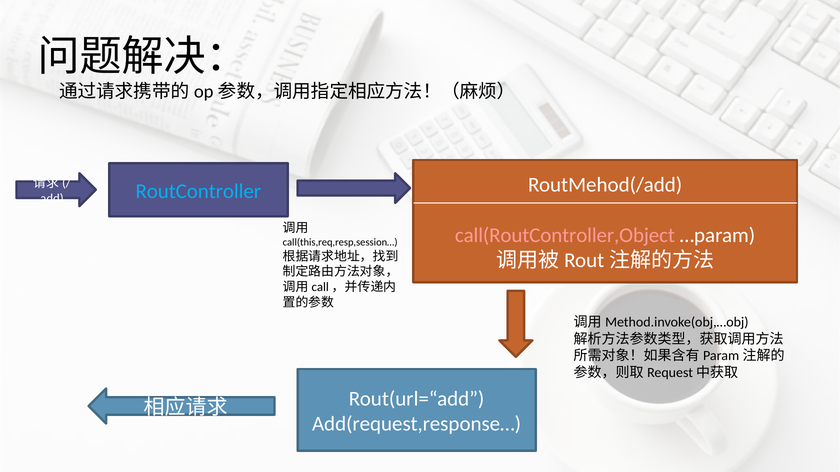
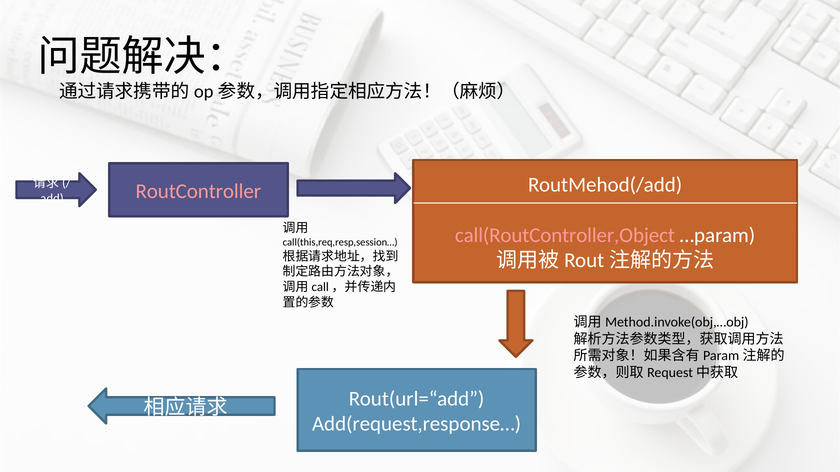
RoutController colour: light blue -> pink
